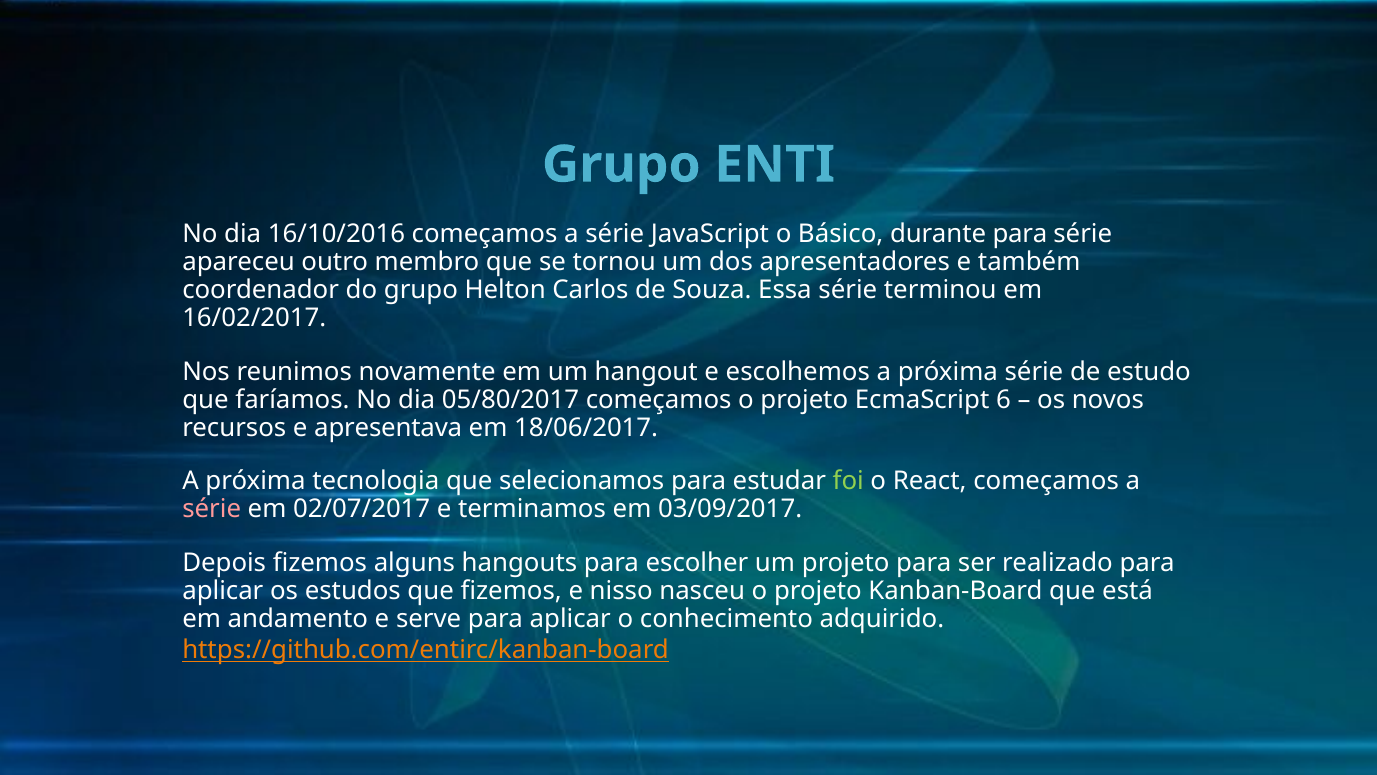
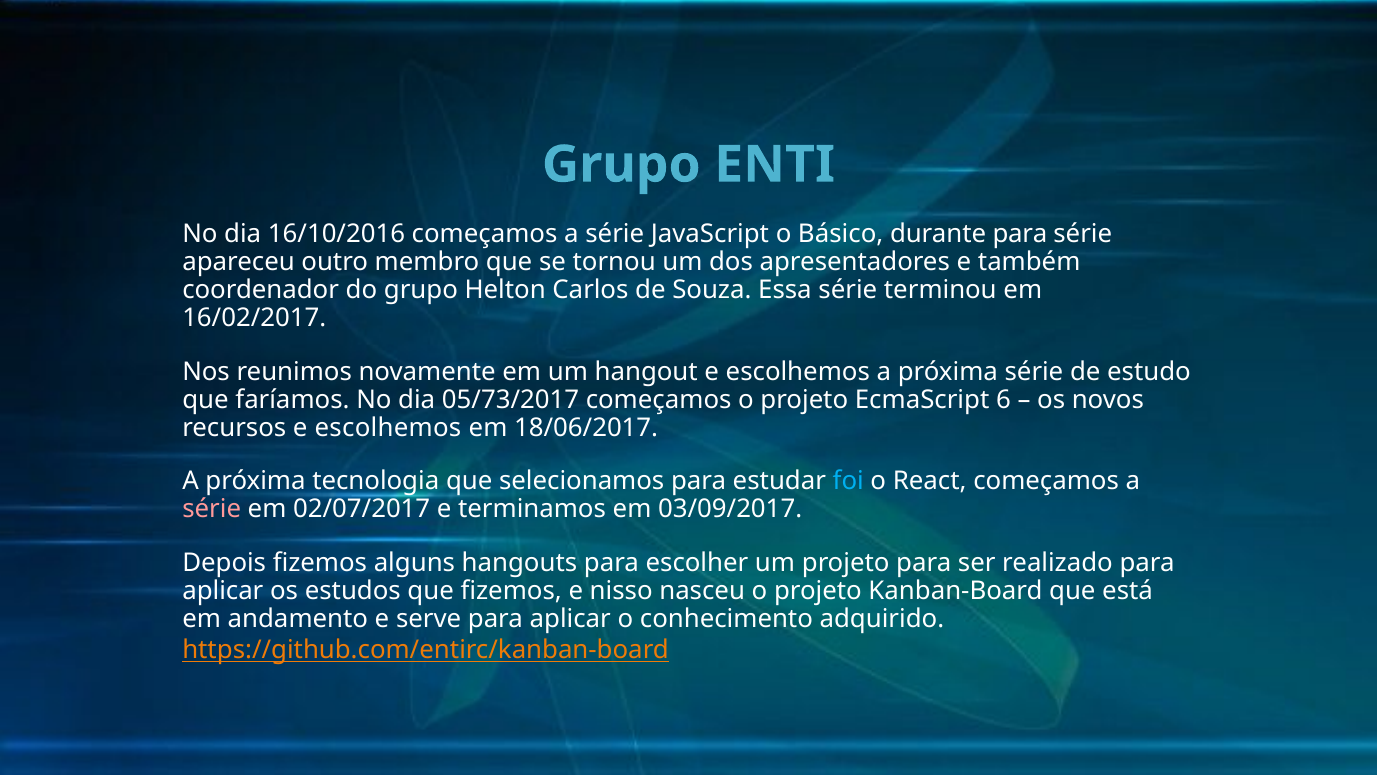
05/80/2017: 05/80/2017 -> 05/73/2017
recursos e apresentava: apresentava -> escolhemos
foi colour: light green -> light blue
